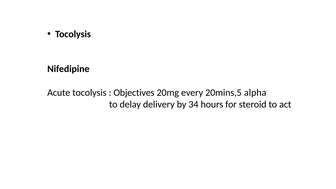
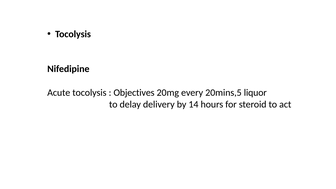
alpha: alpha -> liquor
34: 34 -> 14
